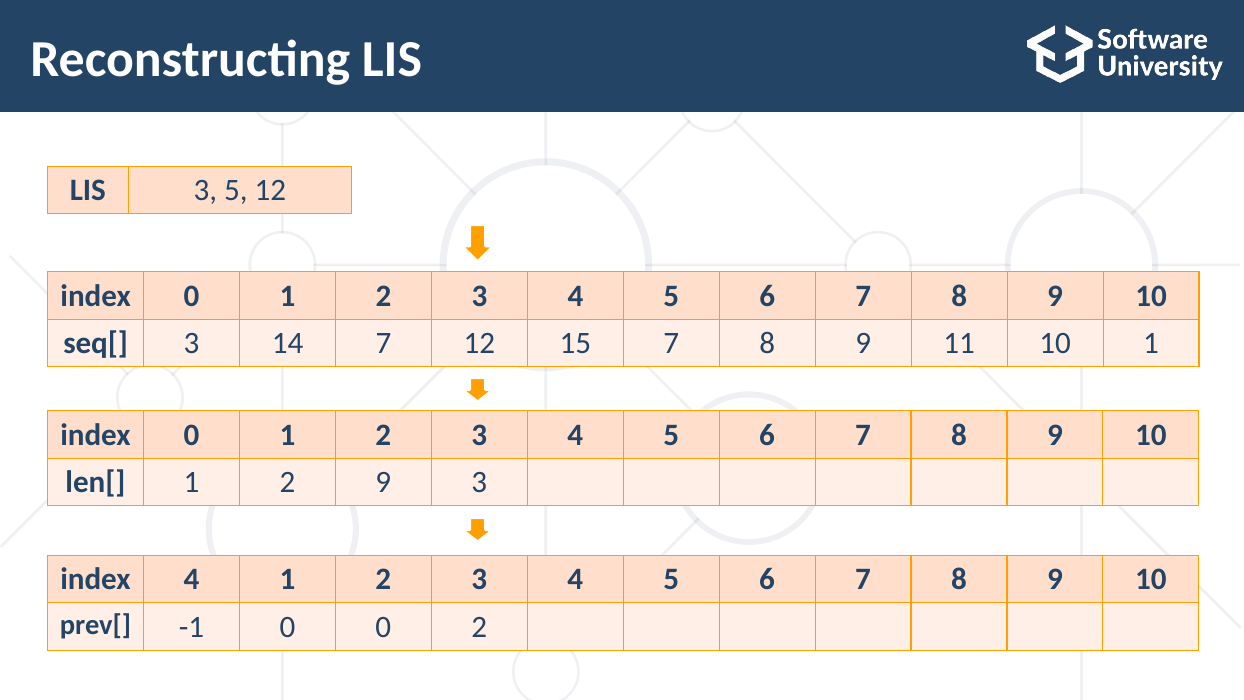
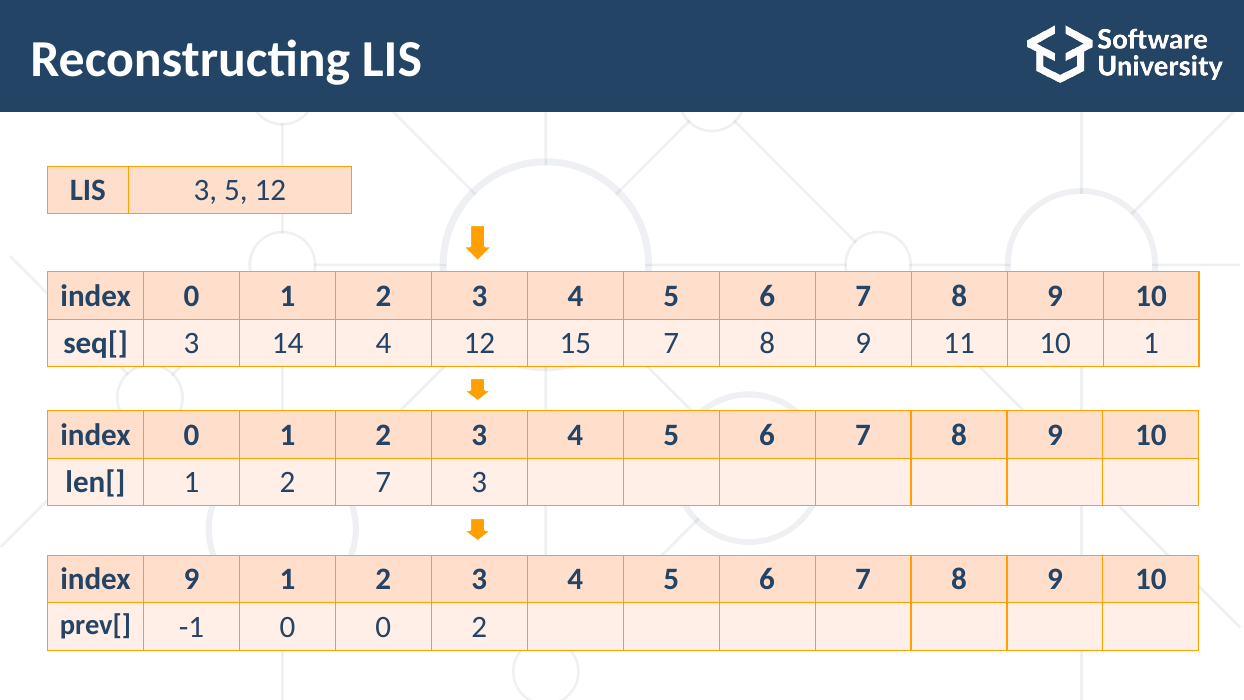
14 7: 7 -> 4
2 9: 9 -> 7
index 4: 4 -> 9
